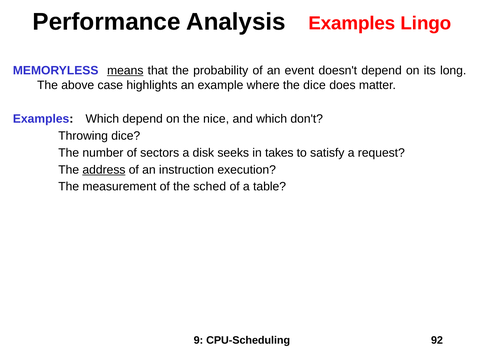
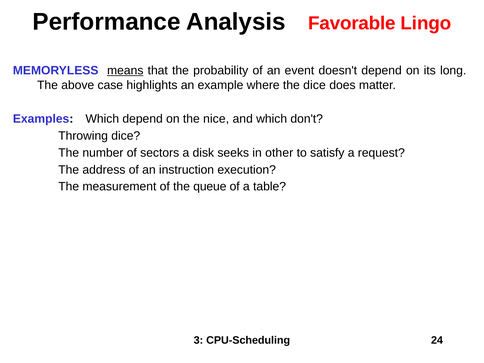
Analysis Examples: Examples -> Favorable
takes: takes -> other
address underline: present -> none
sched: sched -> queue
9: 9 -> 3
92: 92 -> 24
